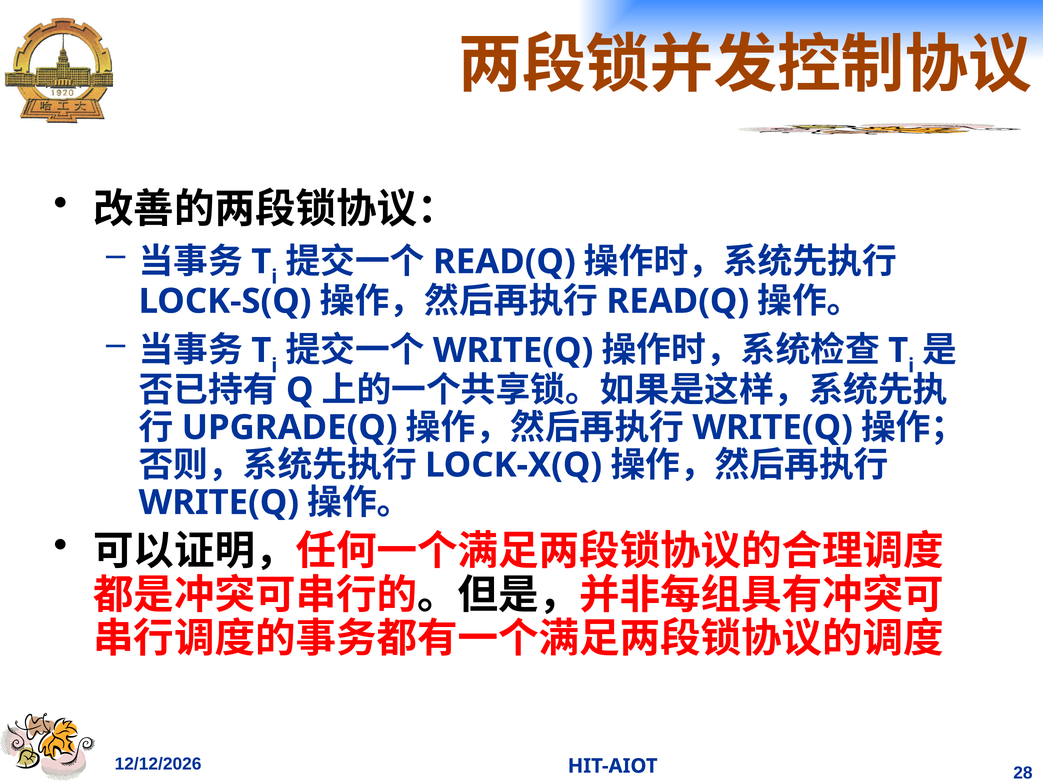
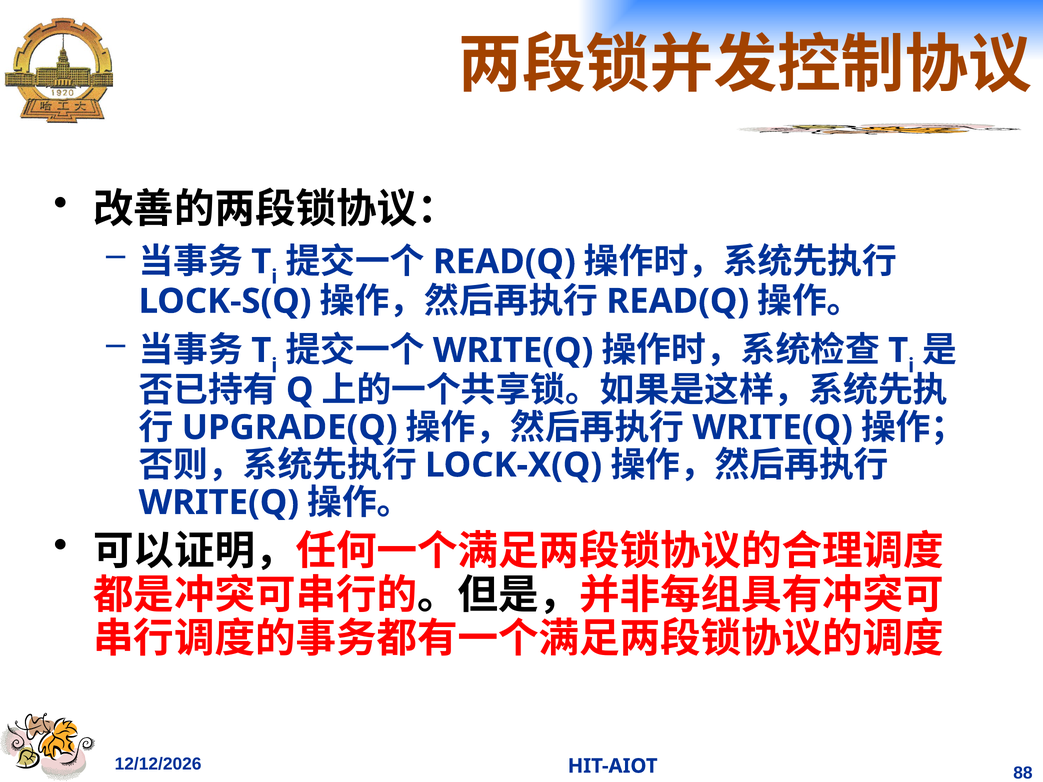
28: 28 -> 88
